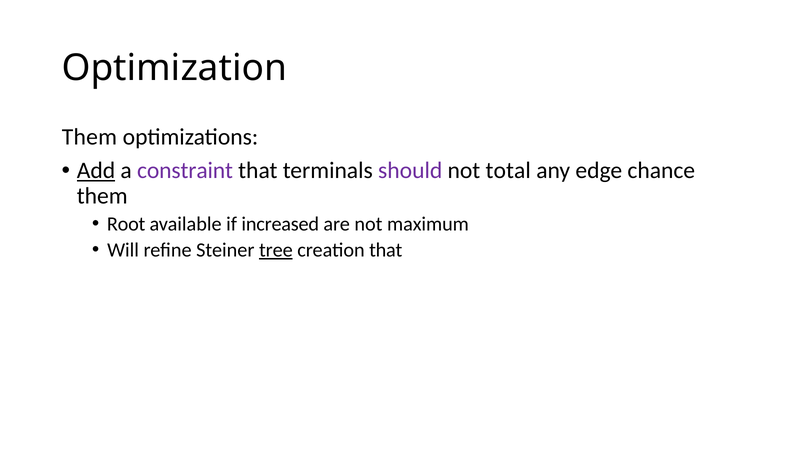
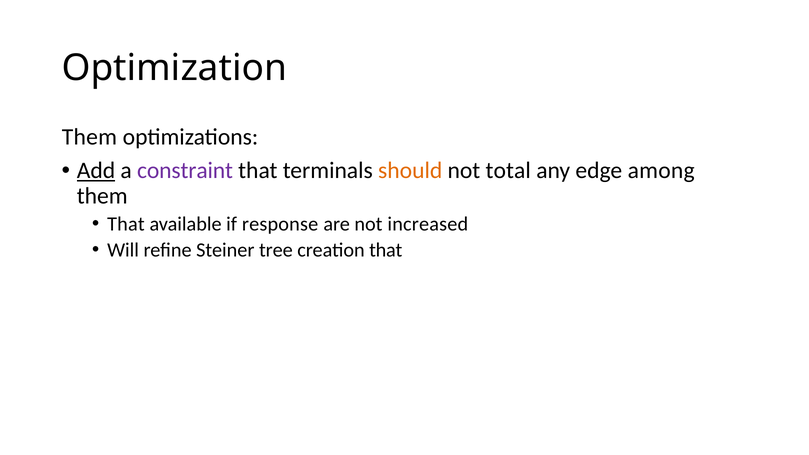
should colour: purple -> orange
chance: chance -> among
Root at (126, 224): Root -> That
increased: increased -> response
maximum: maximum -> increased
tree underline: present -> none
